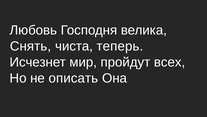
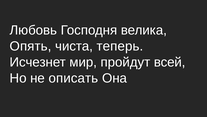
Снять: Снять -> Опять
всех: всех -> всей
